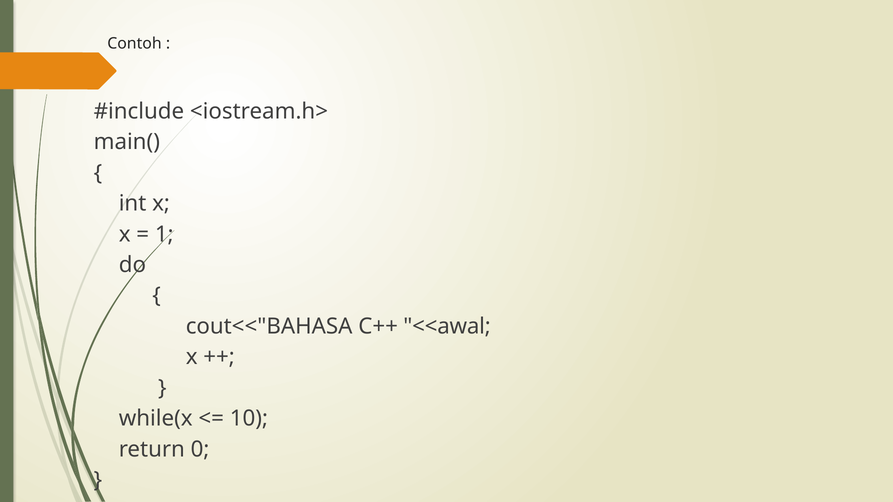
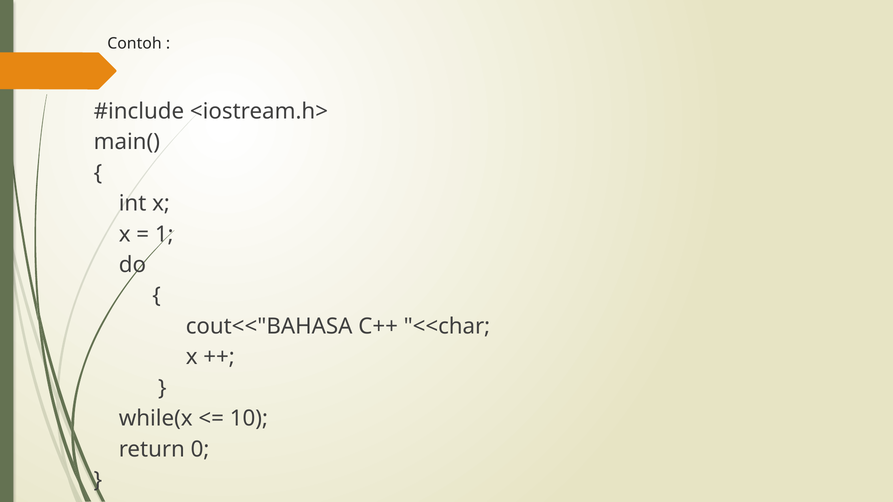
<<awal: <<awal -> <<char
